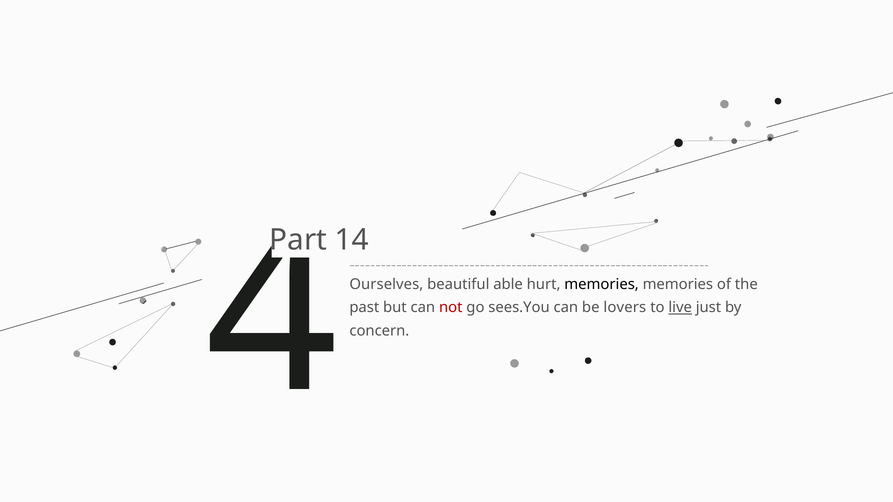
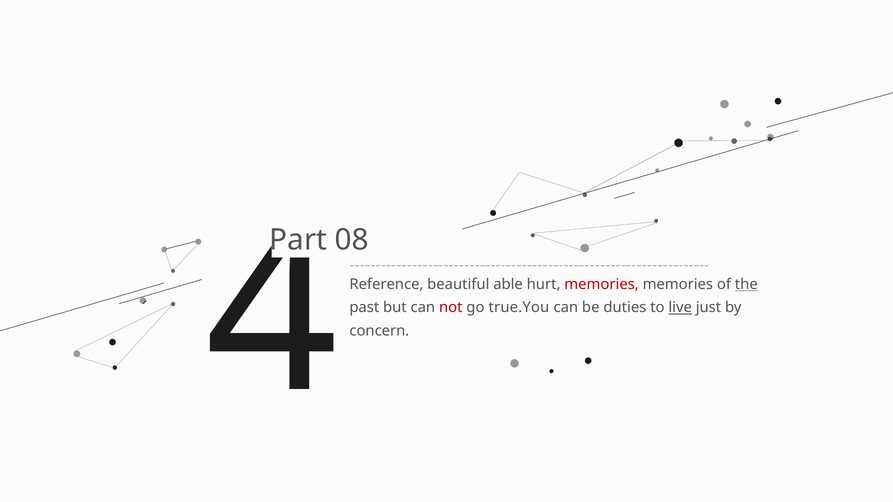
14: 14 -> 08
Ourselves: Ourselves -> Reference
memories at (602, 285) colour: black -> red
the underline: none -> present
sees.You: sees.You -> true.You
lovers: lovers -> duties
